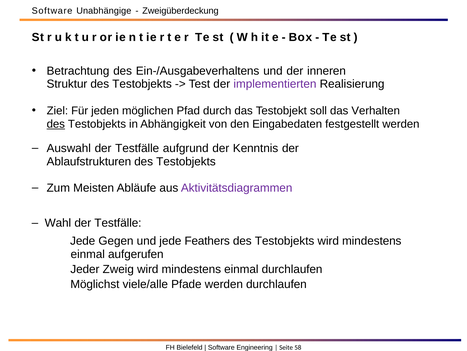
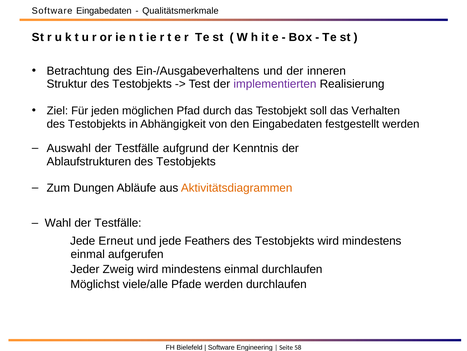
Software Unabhängige: Unabhängige -> Eingabedaten
Zweigüberdeckung: Zweigüberdeckung -> Qualitätsmerkmale
des at (56, 124) underline: present -> none
Meisten: Meisten -> Dungen
Aktivitätsdiagrammen colour: purple -> orange
Gegen: Gegen -> Erneut
